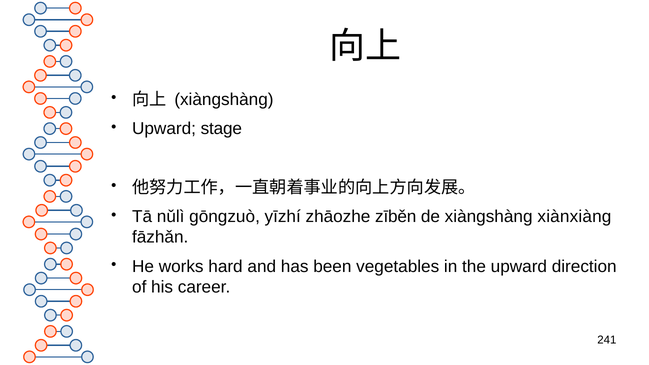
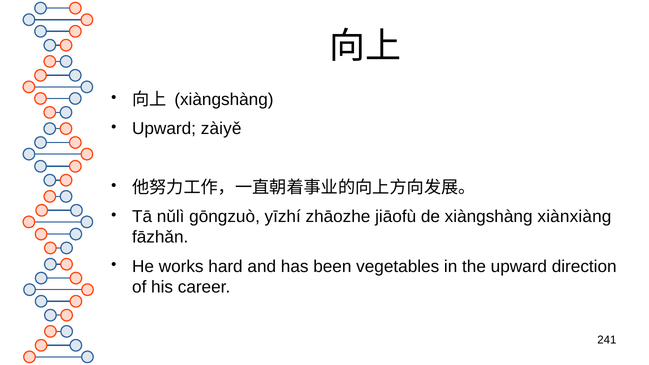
stage: stage -> zàiyě
zīběn: zīběn -> jiāofù
